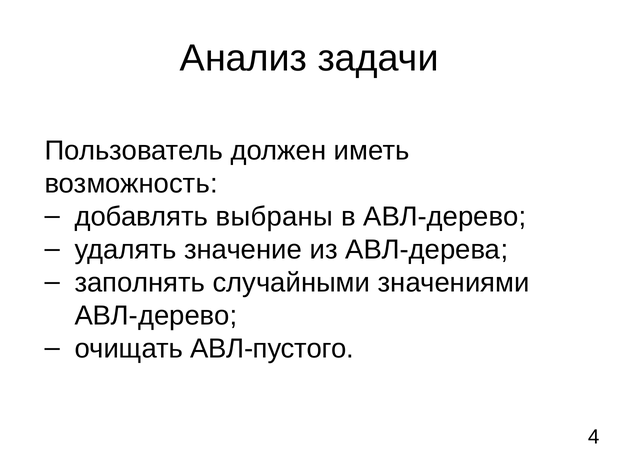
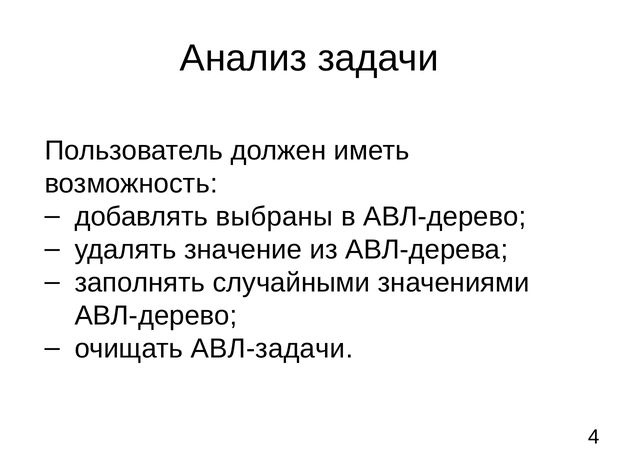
АВЛ-пустого: АВЛ-пустого -> АВЛ-задачи
